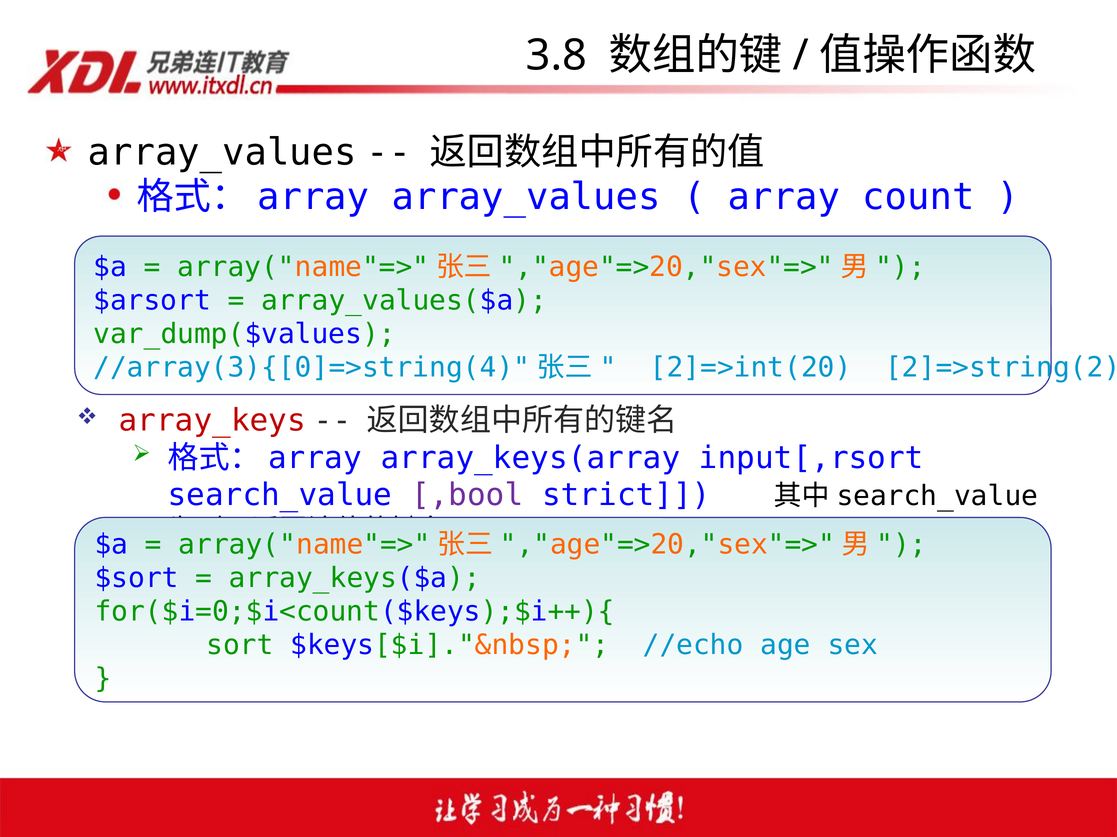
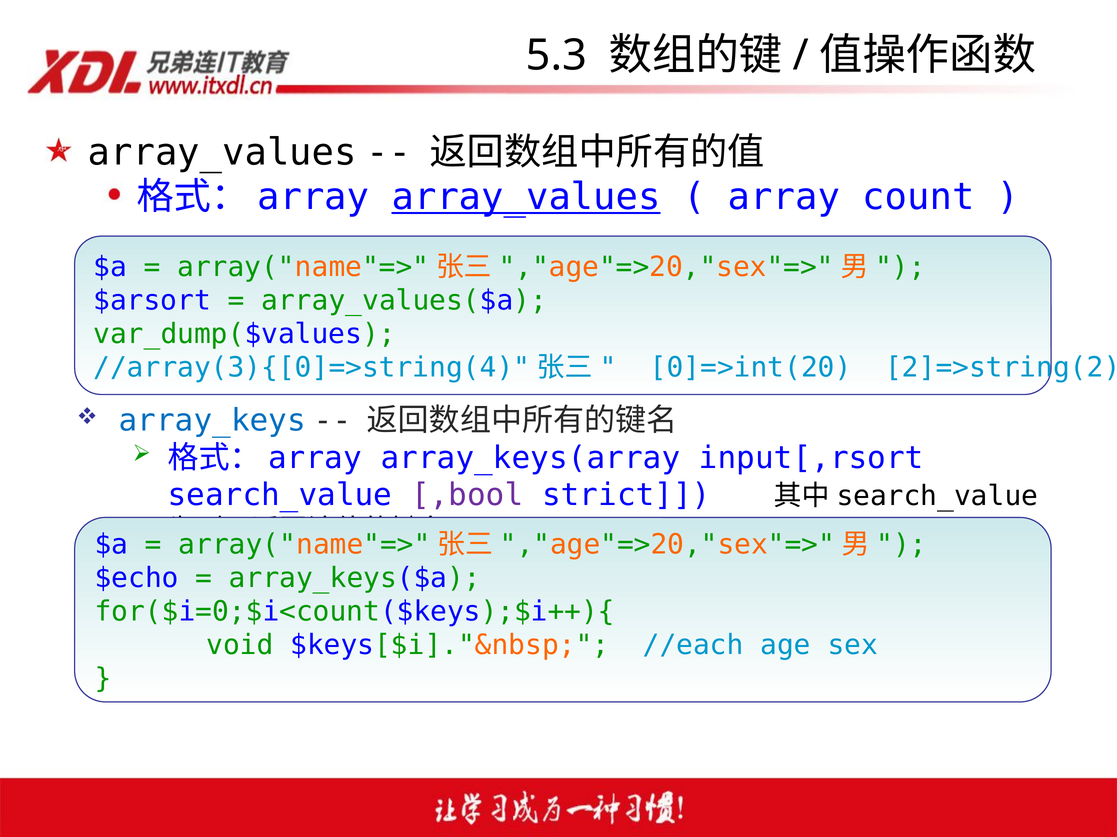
3.8: 3.8 -> 5.3
array_values at (526, 197) underline: none -> present
2]=>int(20: 2]=>int(20 -> 0]=>int(20
array_keys colour: red -> blue
$sort: $sort -> $echo
sort: sort -> void
//echo: //echo -> //each
